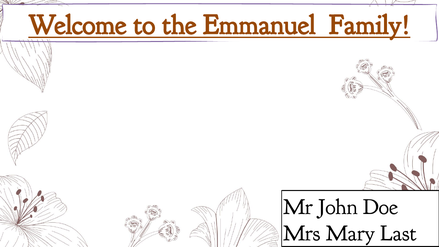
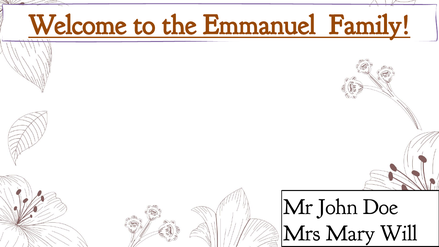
Last: Last -> Will
